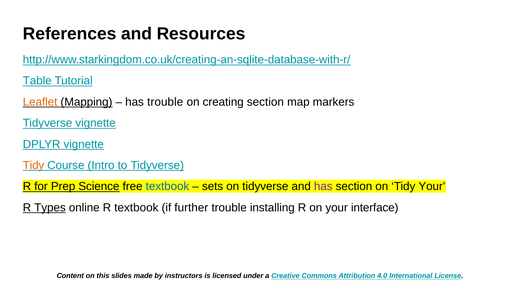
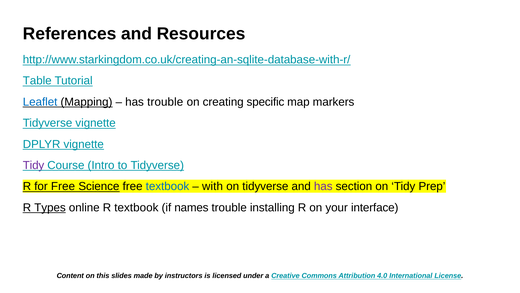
Leaflet colour: orange -> blue
creating section: section -> specific
Tidy at (34, 165) colour: orange -> purple
for Prep: Prep -> Free
sets: sets -> with
Tidy Your: Your -> Prep
further: further -> names
